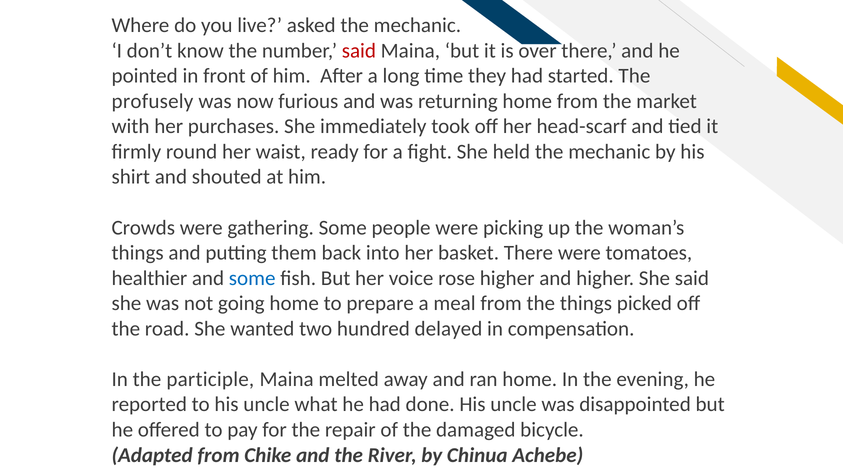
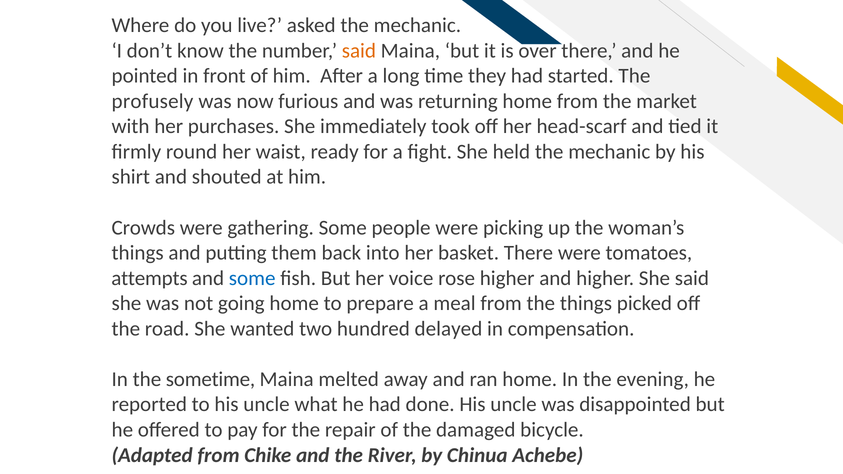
said at (359, 51) colour: red -> orange
healthier: healthier -> attempts
participle: participle -> sometime
